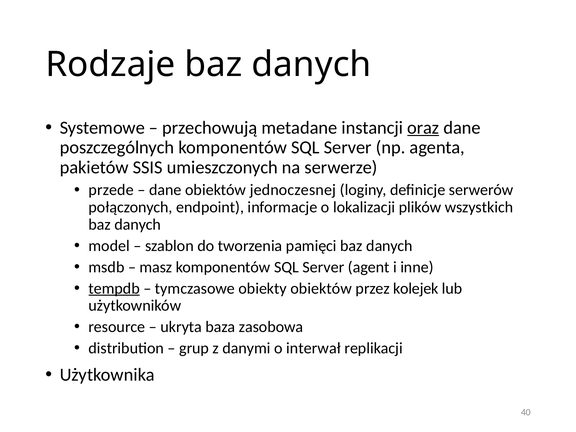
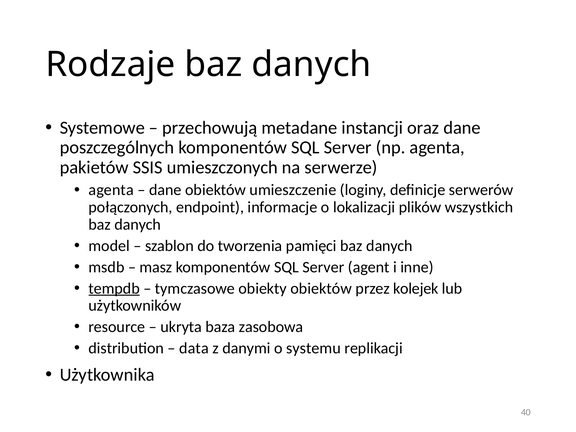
oraz underline: present -> none
przede at (111, 190): przede -> agenta
jednoczesnej: jednoczesnej -> umieszczenie
grup: grup -> data
interwał: interwał -> systemu
